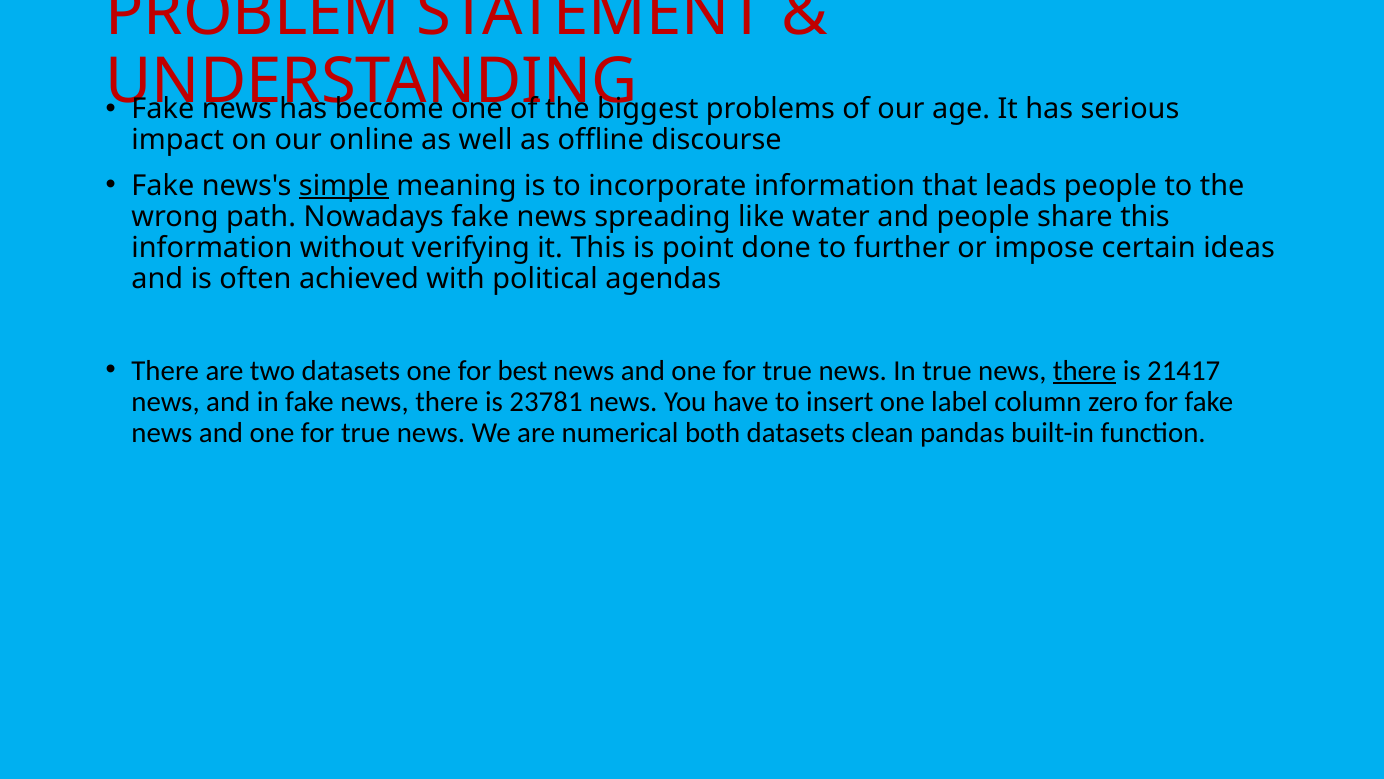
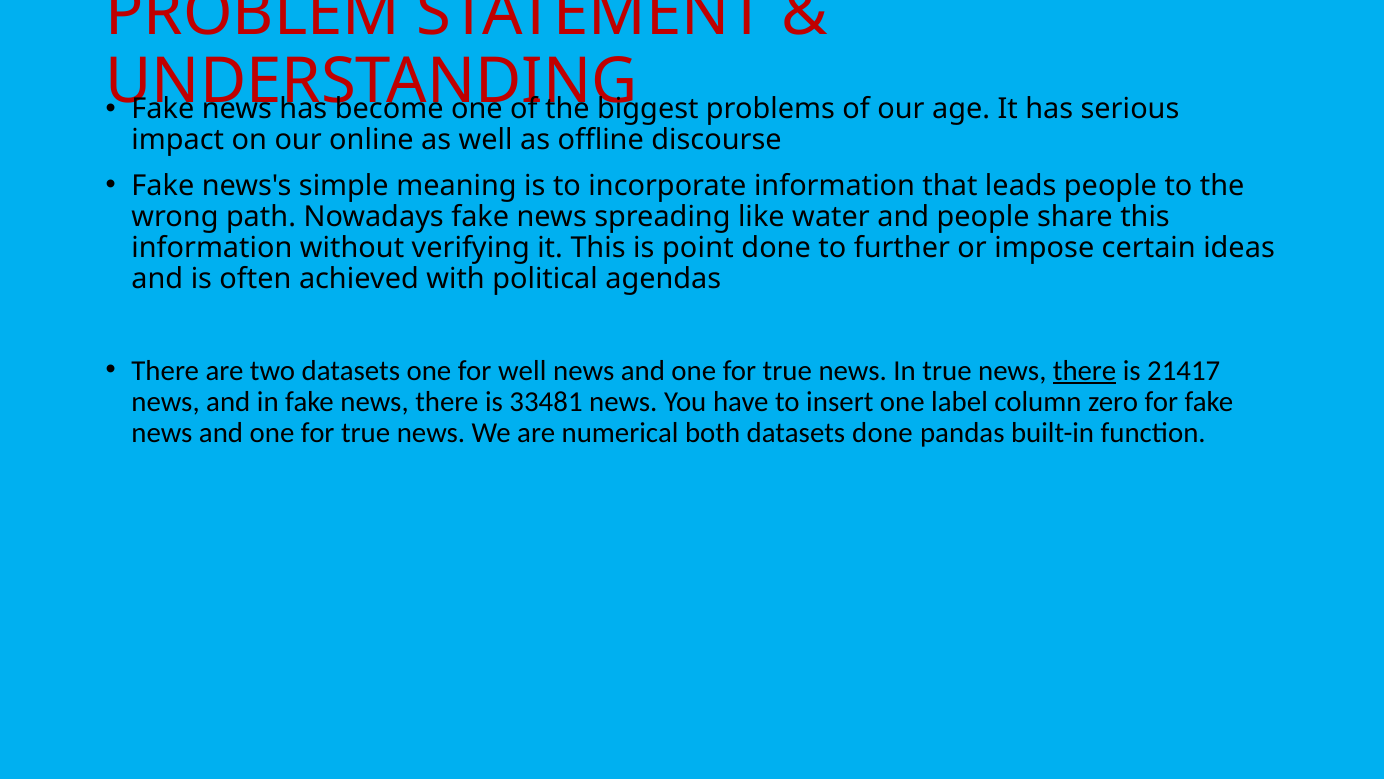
simple underline: present -> none
for best: best -> well
23781: 23781 -> 33481
datasets clean: clean -> done
